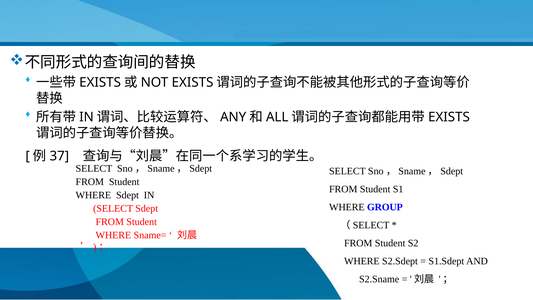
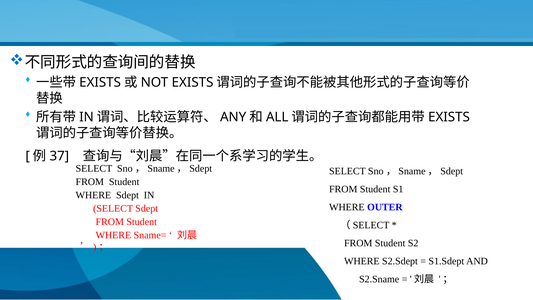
GROUP: GROUP -> OUTER
